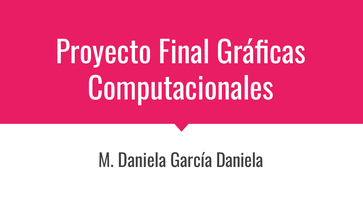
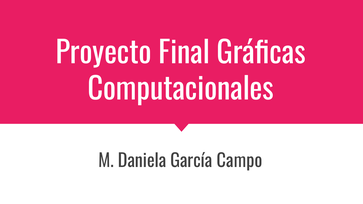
García Daniela: Daniela -> Campo
